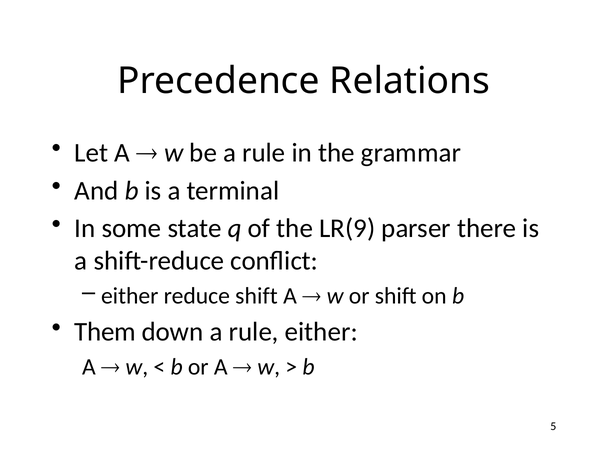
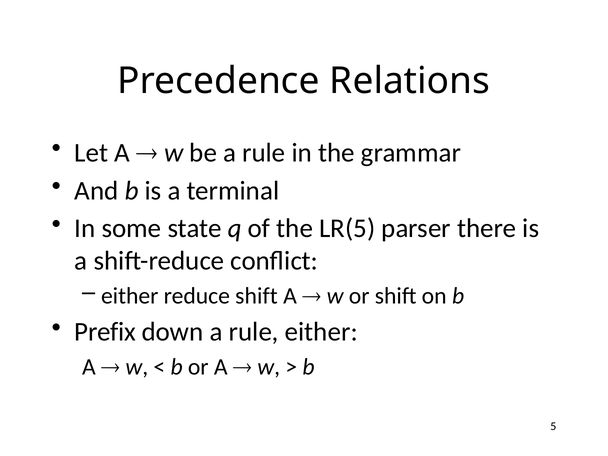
LR(9: LR(9 -> LR(5
Them: Them -> Prefix
